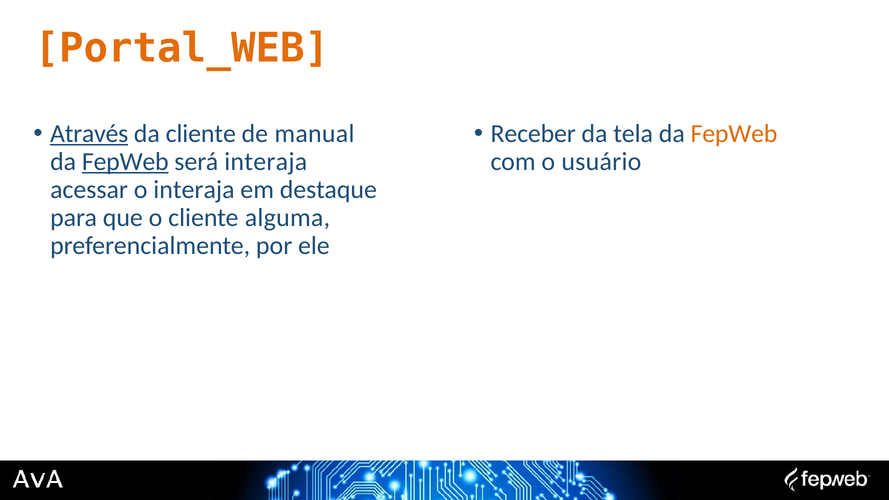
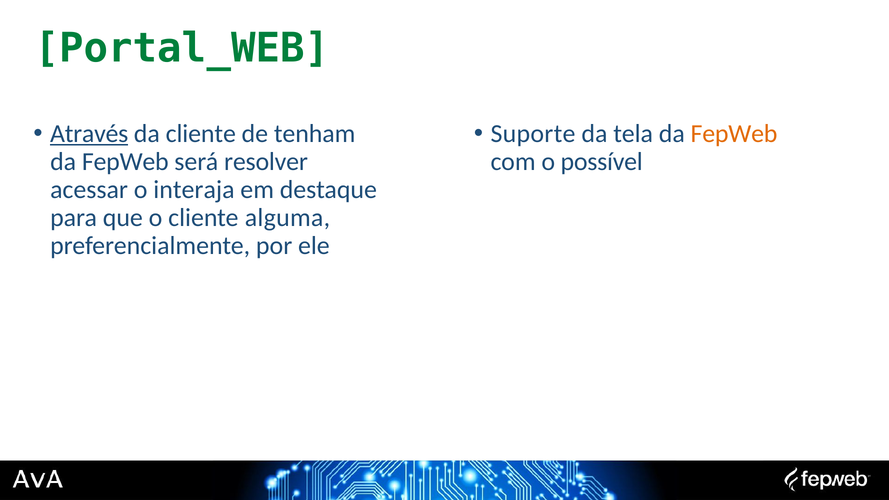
Portal_WEB colour: orange -> green
manual: manual -> tenham
Receber: Receber -> Suporte
FepWeb at (125, 162) underline: present -> none
será interaja: interaja -> resolver
usuário: usuário -> possível
